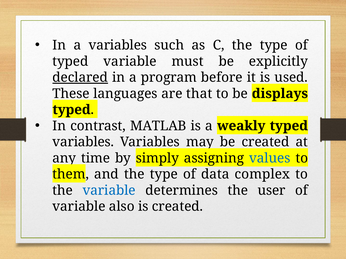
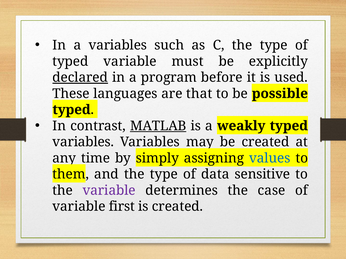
displays: displays -> possible
MATLAB underline: none -> present
complex: complex -> sensitive
variable at (109, 191) colour: blue -> purple
user: user -> case
also: also -> first
